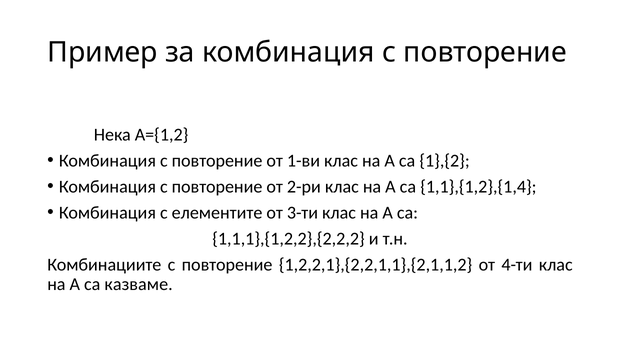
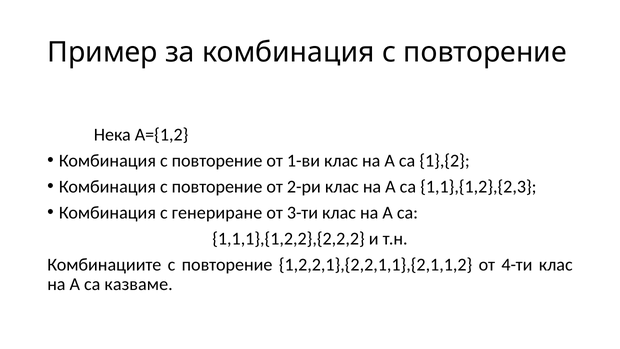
1,1},{1,2},{1,4: 1,1},{1,2},{1,4 -> 1,1},{1,2},{2,3
елементите: елементите -> генериране
